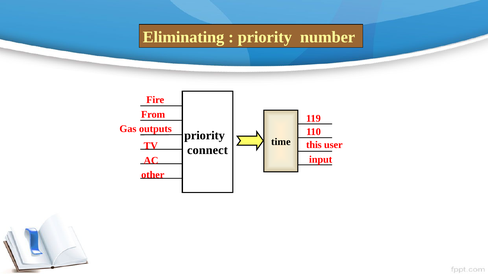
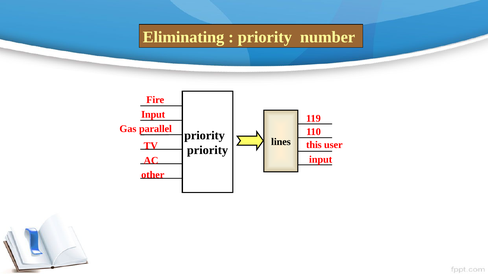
From at (153, 115): From -> Input
outputs: outputs -> parallel
time: time -> lines
connect at (207, 150): connect -> priority
